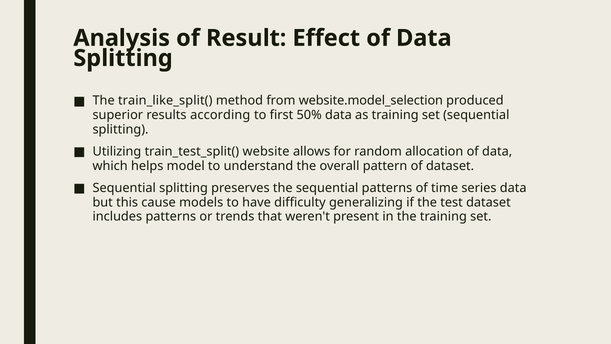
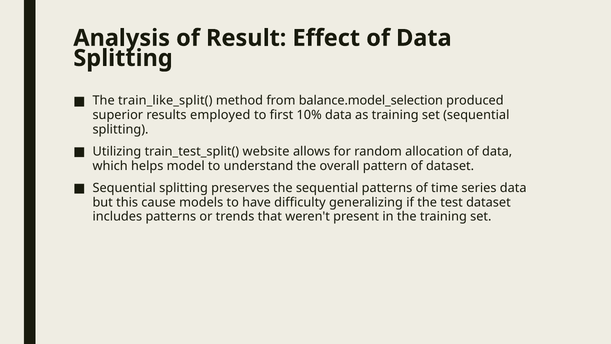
website.model_selection: website.model_selection -> balance.model_selection
according: according -> employed
50%: 50% -> 10%
